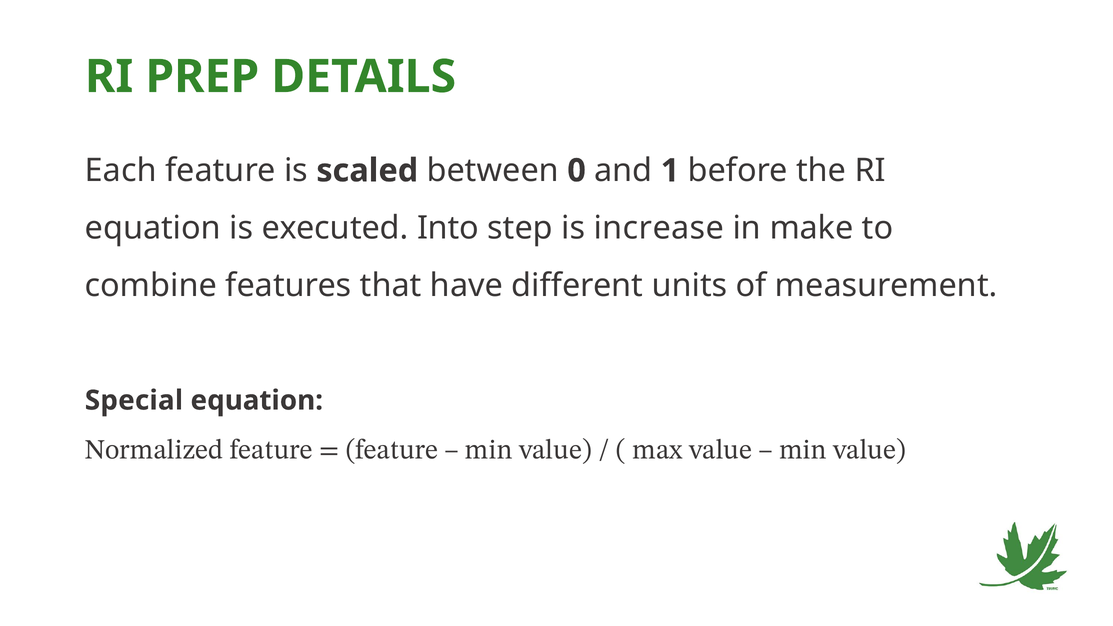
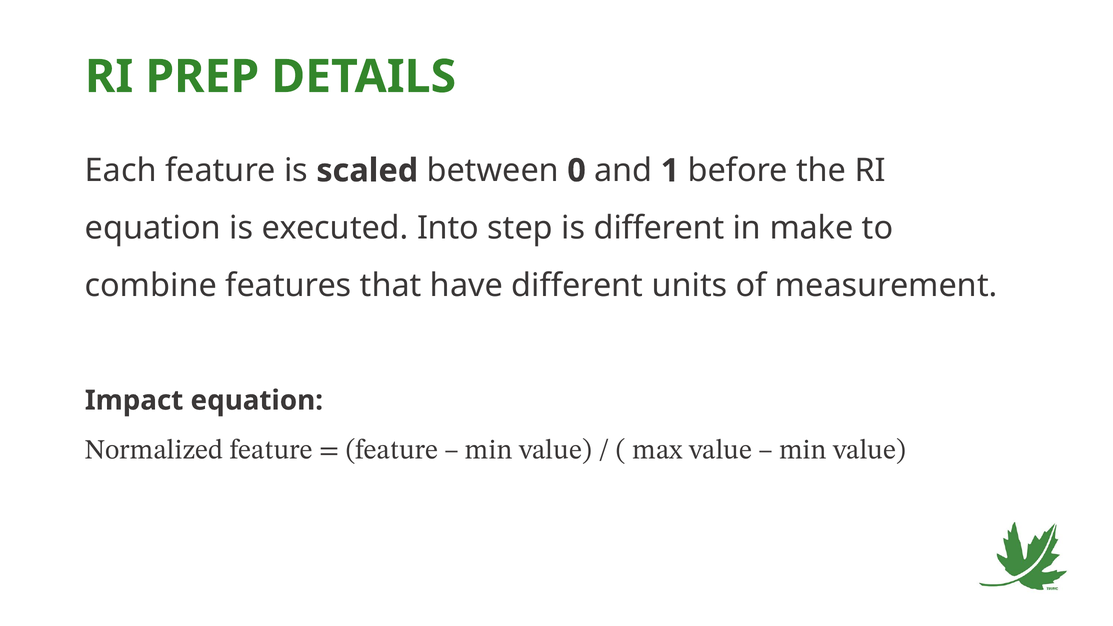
is increase: increase -> different
Special: Special -> Impact
